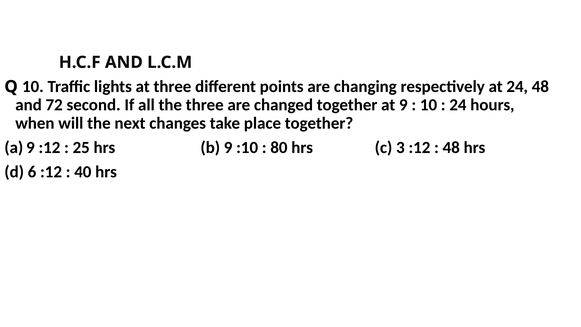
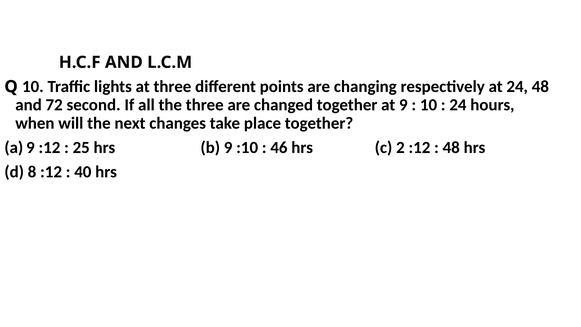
80: 80 -> 46
3: 3 -> 2
6: 6 -> 8
